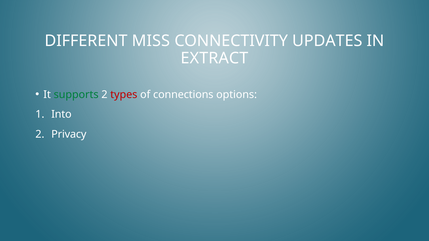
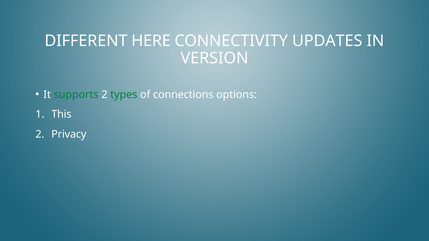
MISS: MISS -> HERE
EXTRACT: EXTRACT -> VERSION
types colour: red -> green
Into: Into -> This
